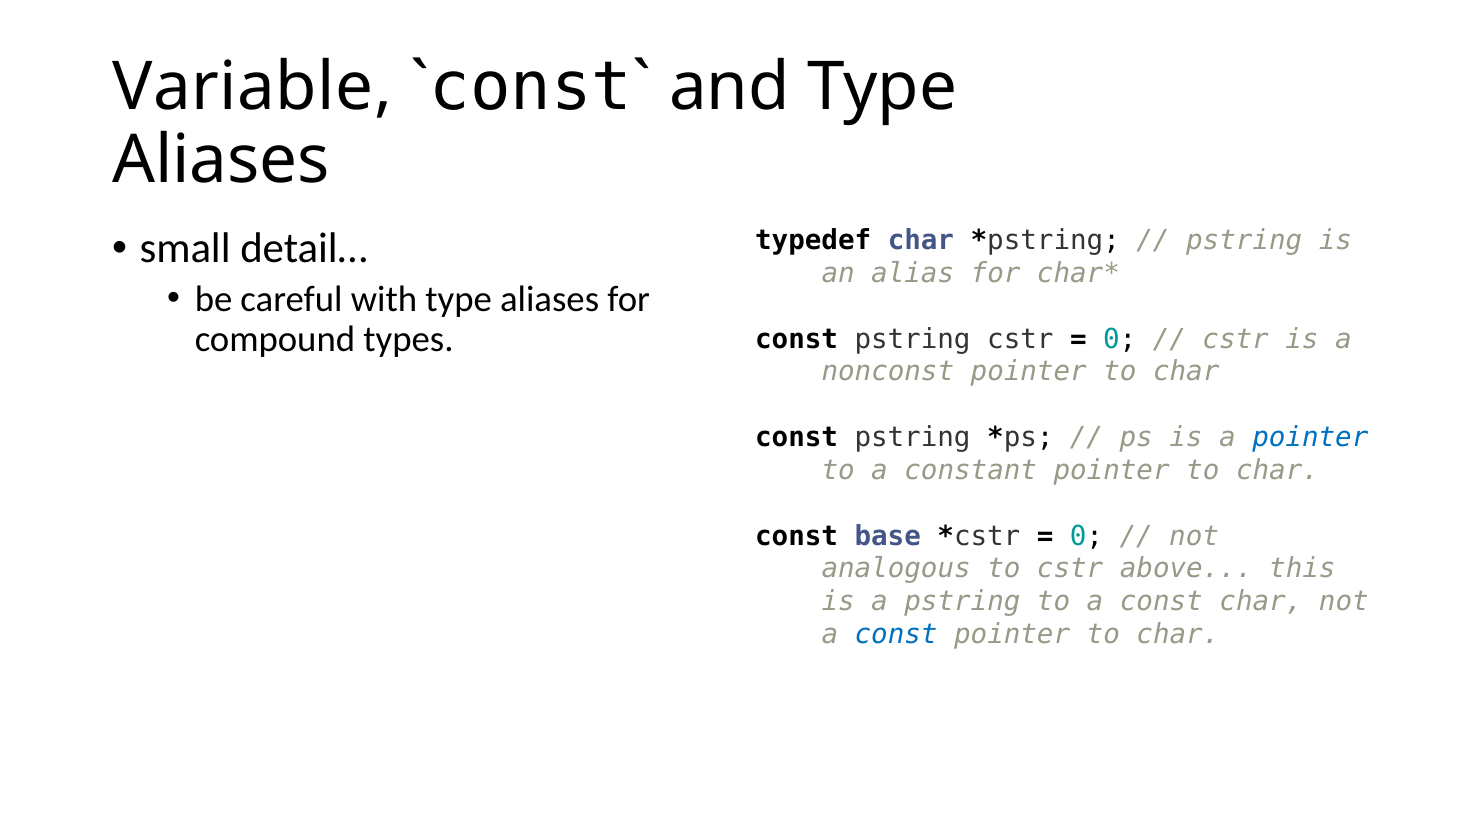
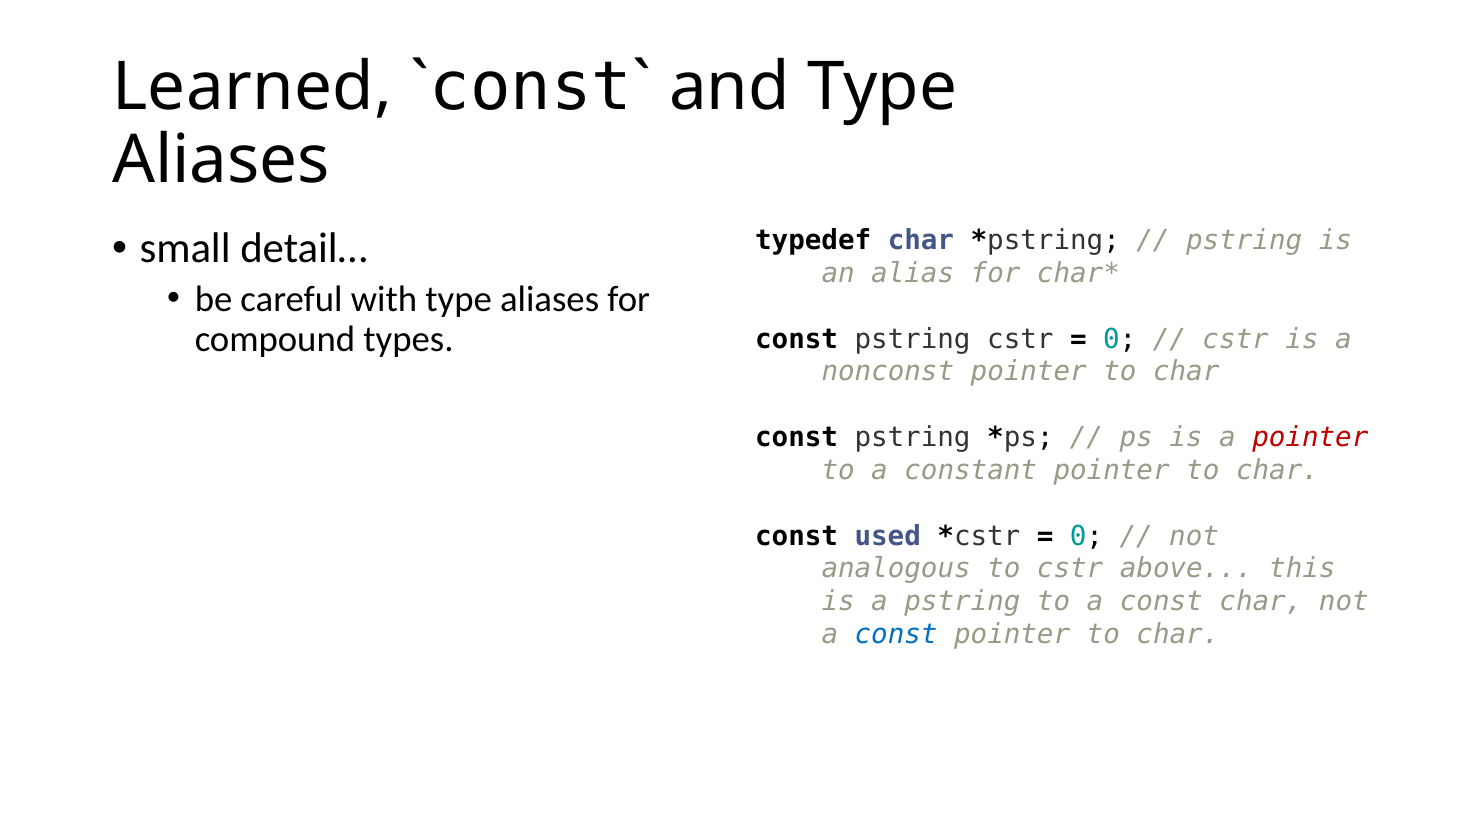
Variable: Variable -> Learned
pointer at (1310, 437) colour: blue -> red
base: base -> used
